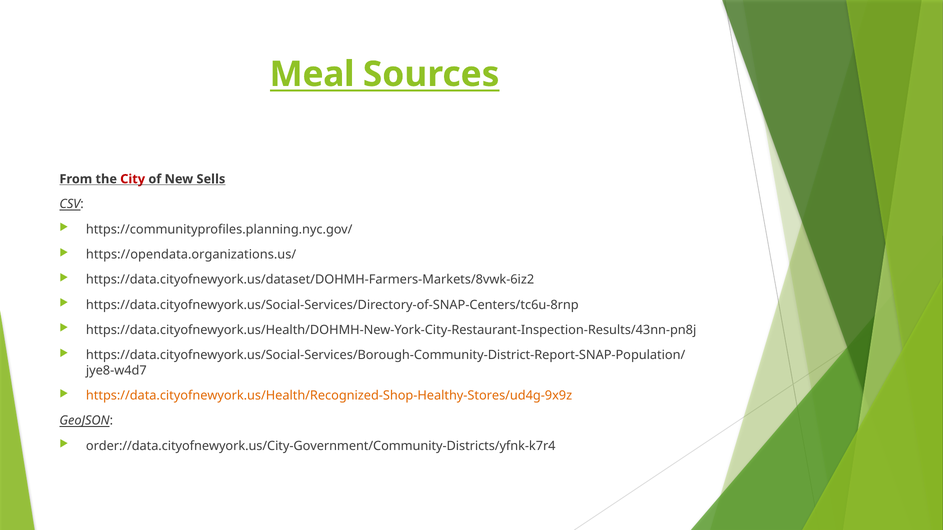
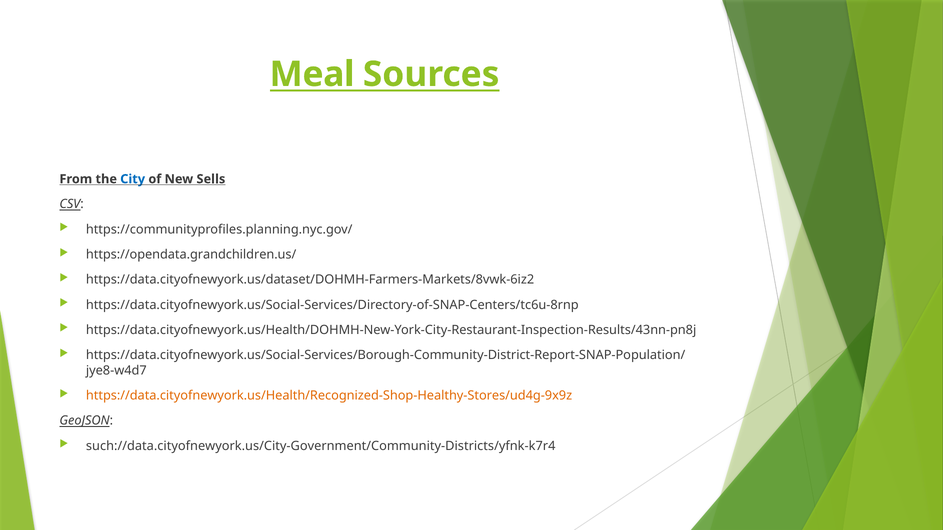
City colour: red -> blue
https://opendata.organizations.us/: https://opendata.organizations.us/ -> https://opendata.grandchildren.us/
order://data.cityofnewyork.us/City-Government/Community-Districts/yfnk-k7r4: order://data.cityofnewyork.us/City-Government/Community-Districts/yfnk-k7r4 -> such://data.cityofnewyork.us/City-Government/Community-Districts/yfnk-k7r4
